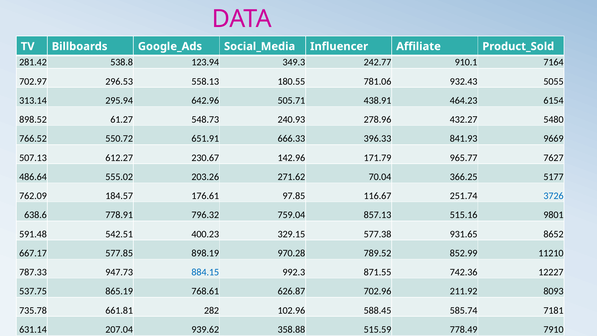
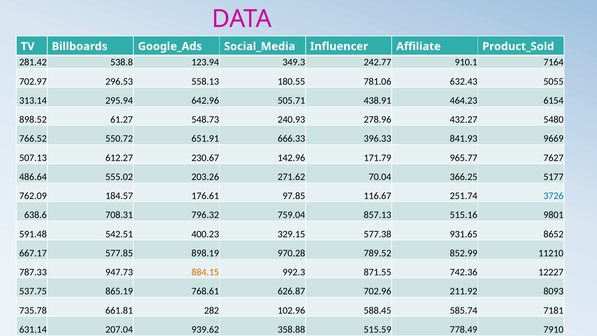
932.43: 932.43 -> 632.43
778.91: 778.91 -> 708.31
884.15 colour: blue -> orange
